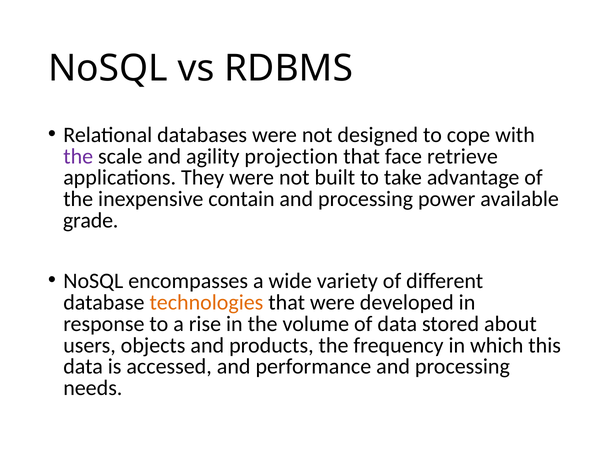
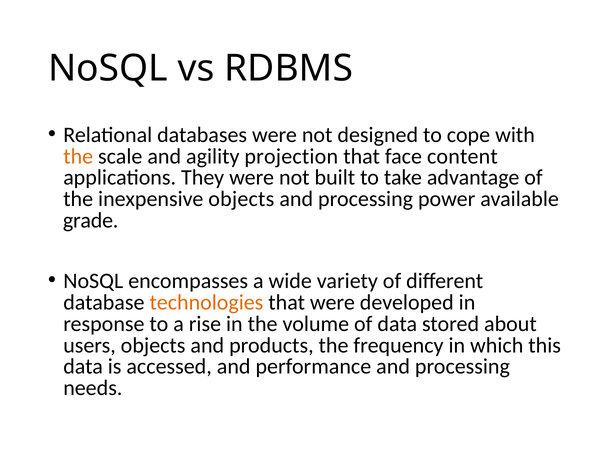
the at (78, 156) colour: purple -> orange
retrieve: retrieve -> content
inexpensive contain: contain -> objects
